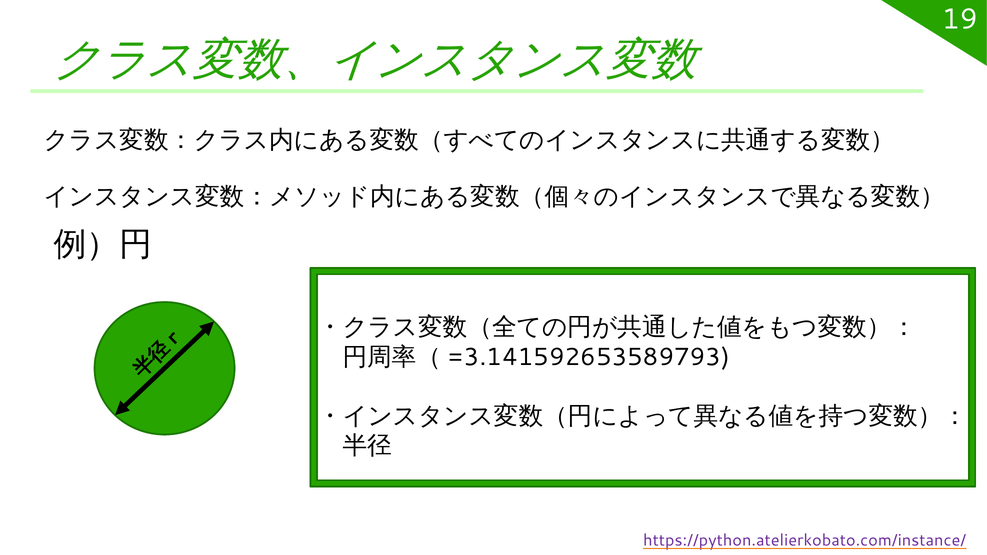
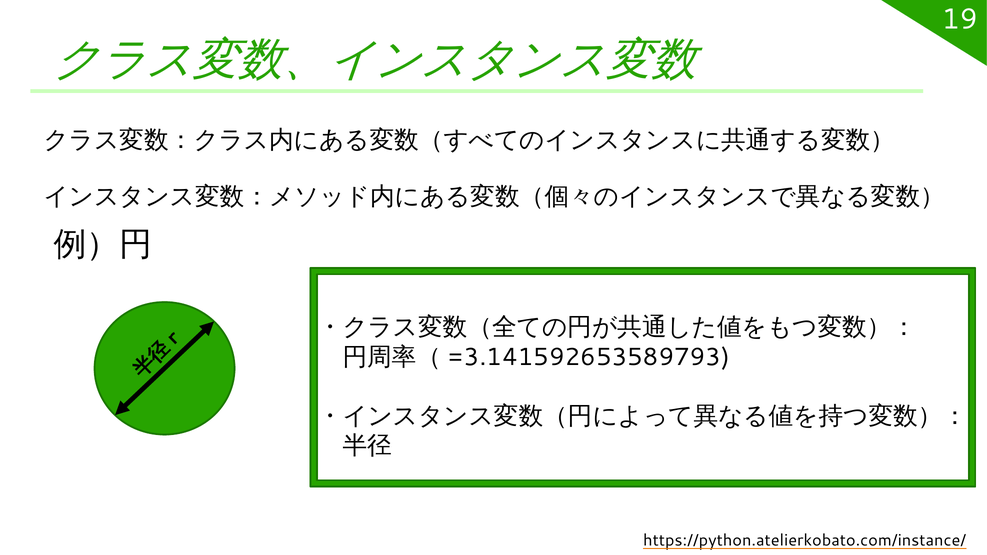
https://python.atelierkobato.com/instance/ colour: purple -> black
